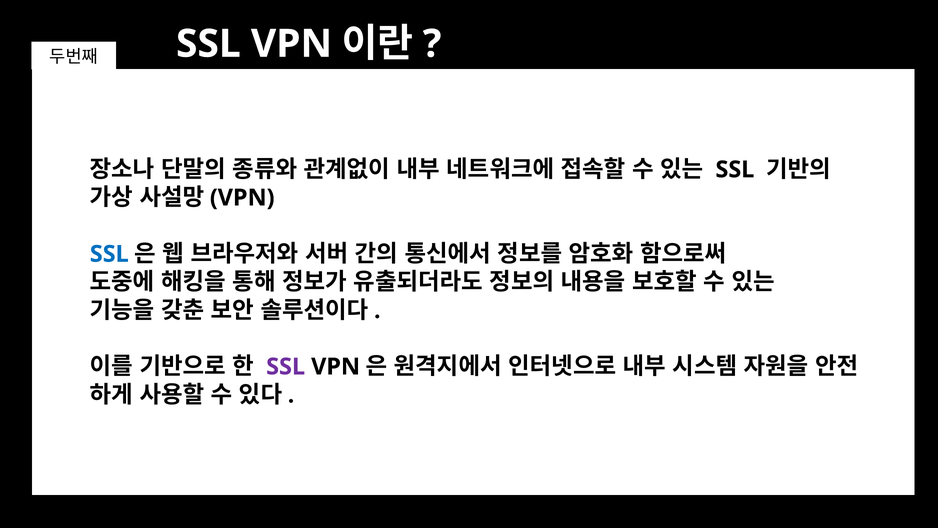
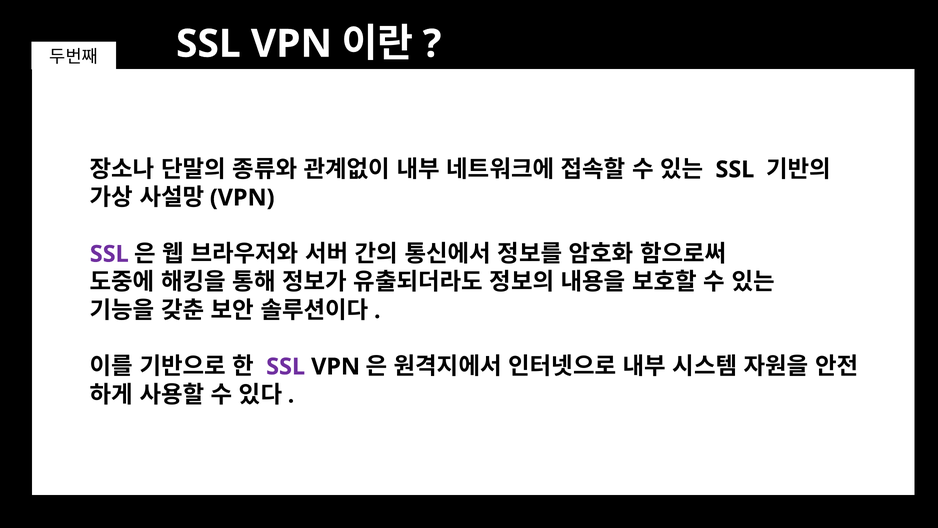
SSL at (109, 254) colour: blue -> purple
